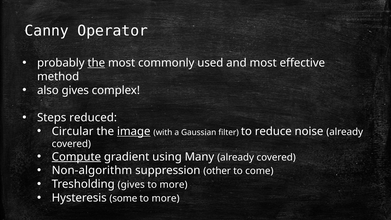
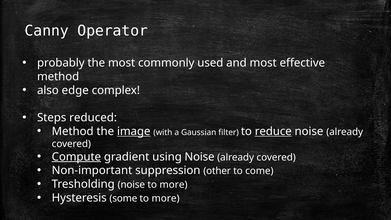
the at (96, 63) underline: present -> none
also gives: gives -> edge
Circular at (73, 131): Circular -> Method
reduce underline: none -> present
using Many: Many -> Noise
Non-algorithm: Non-algorithm -> Non-important
Tresholding gives: gives -> noise
